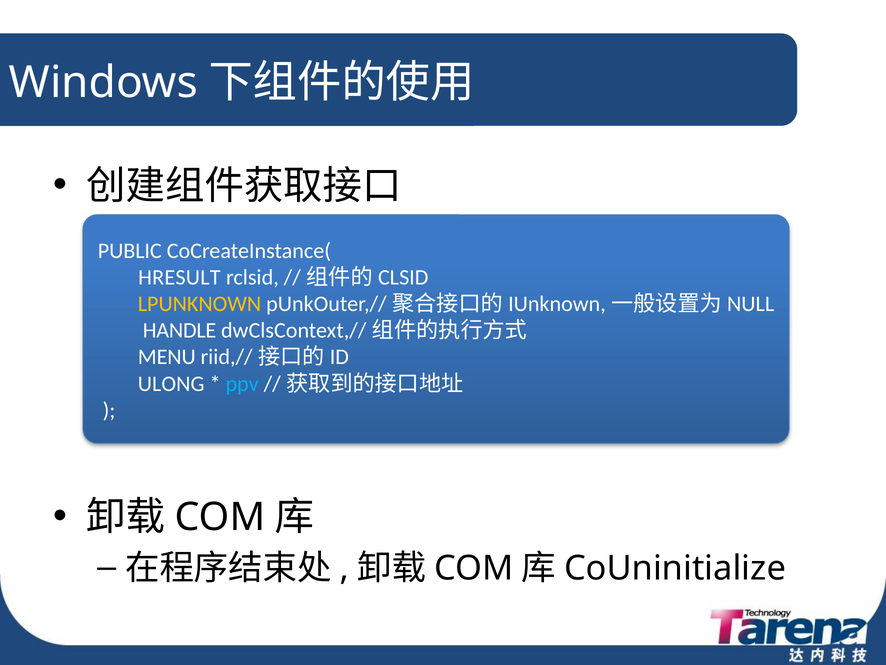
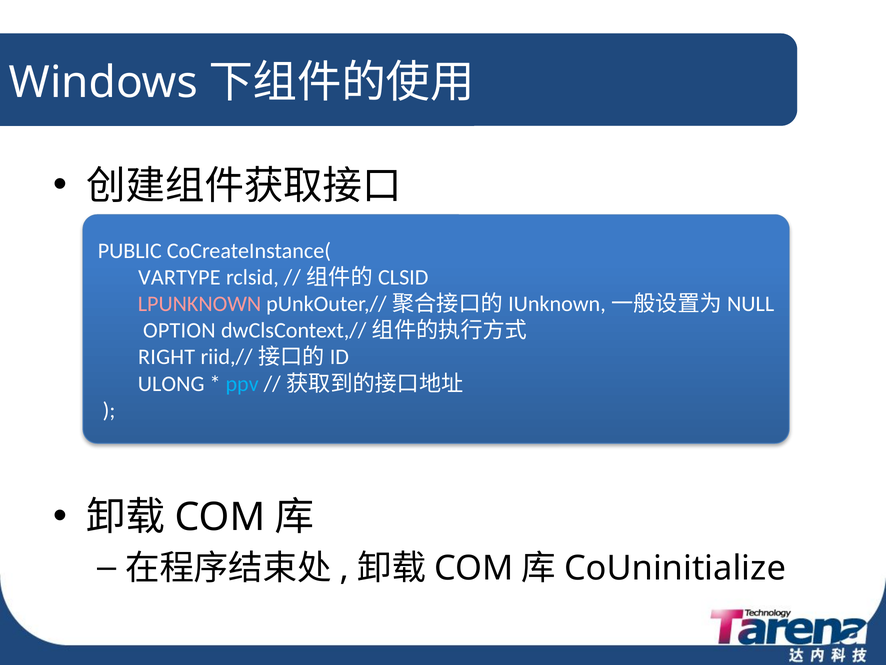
HRESULT: HRESULT -> VARTYPE
LPUNKNOWN colour: yellow -> pink
HANDLE: HANDLE -> OPTION
MENU: MENU -> RIGHT
